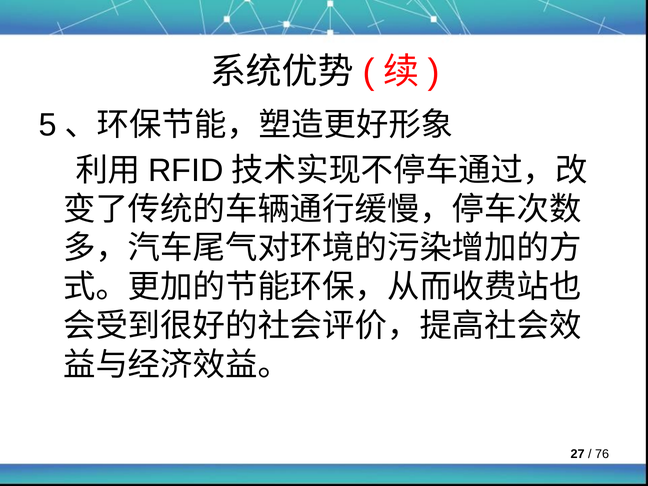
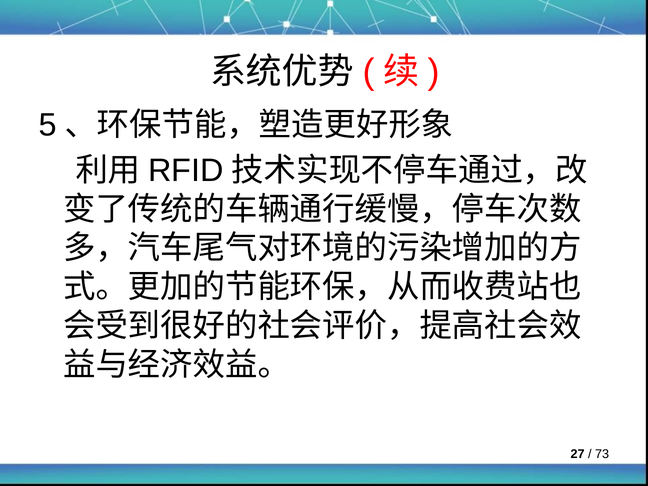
76: 76 -> 73
